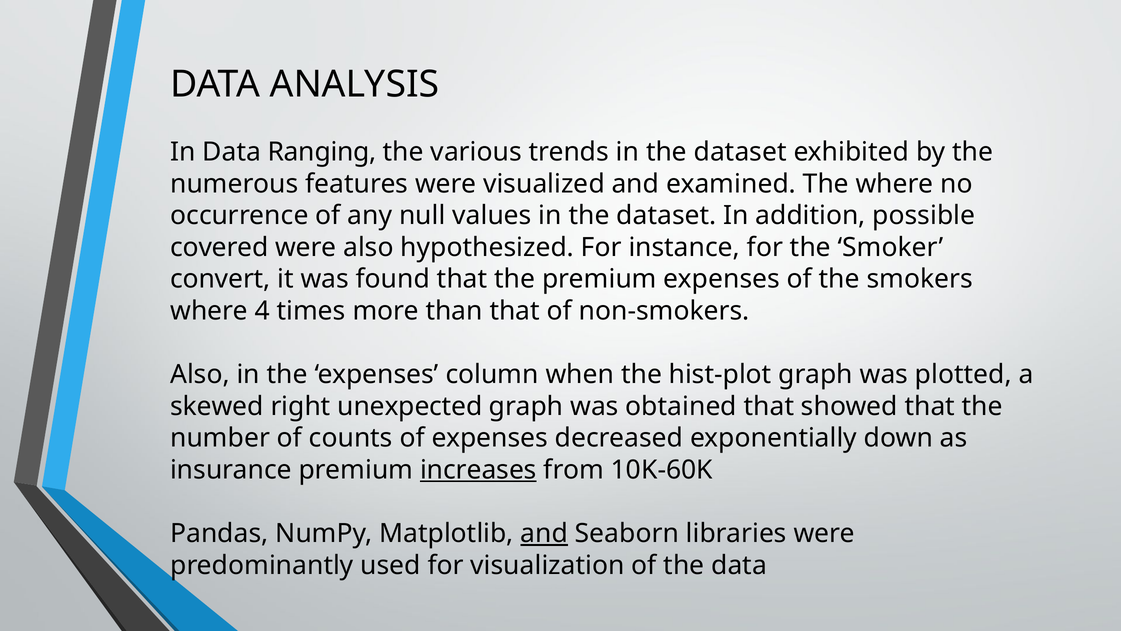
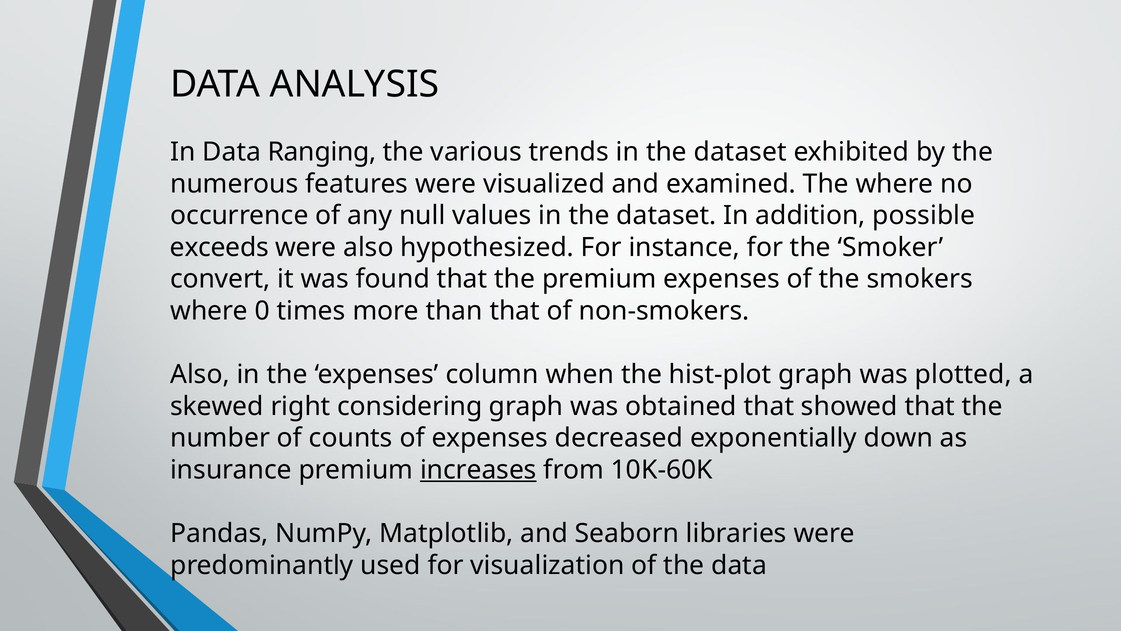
covered: covered -> exceeds
4: 4 -> 0
unexpected: unexpected -> considering
and at (544, 533) underline: present -> none
